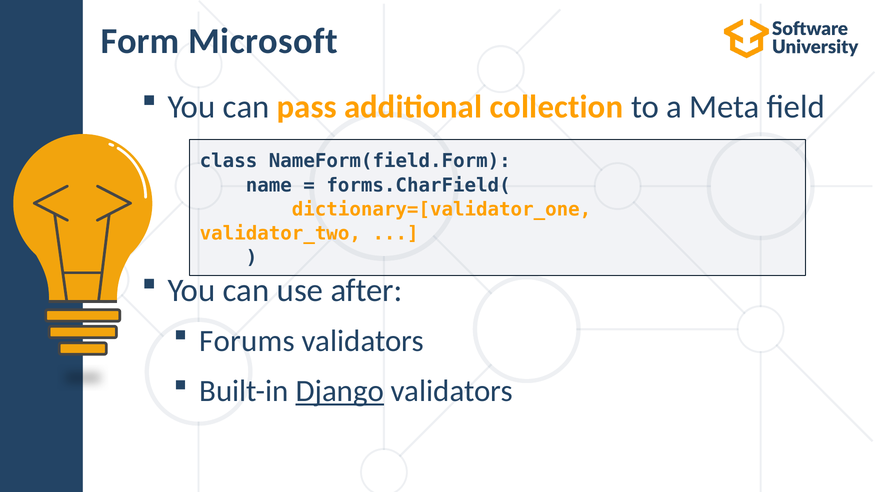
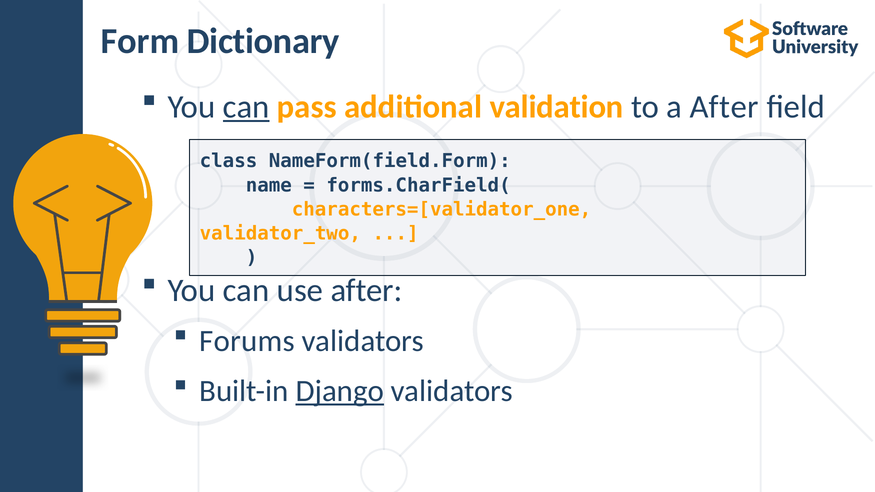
Microsoft: Microsoft -> Dictionary
can at (246, 107) underline: none -> present
collection: collection -> validation
a Meta: Meta -> After
dictionary=[validator_one: dictionary=[validator_one -> characters=[validator_one
